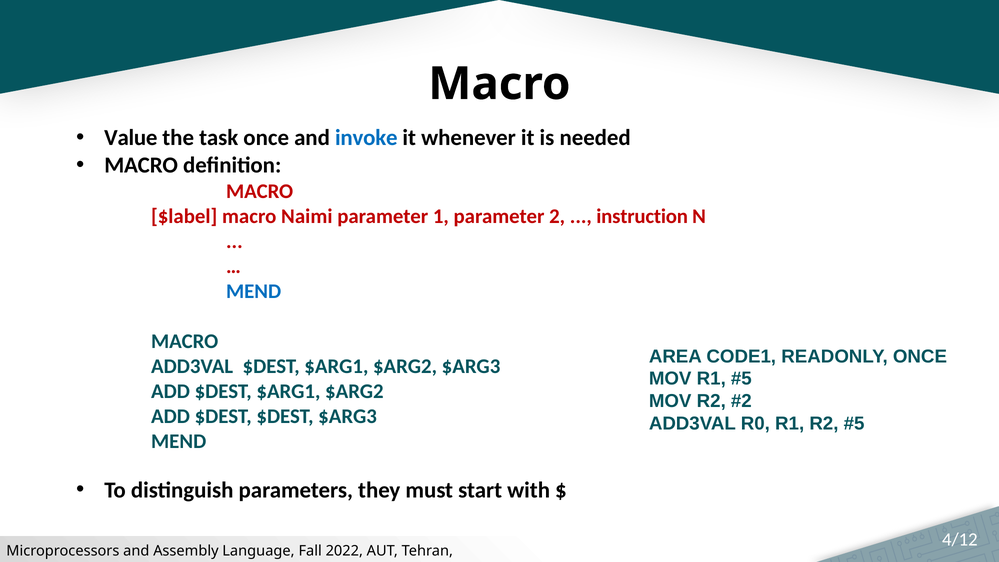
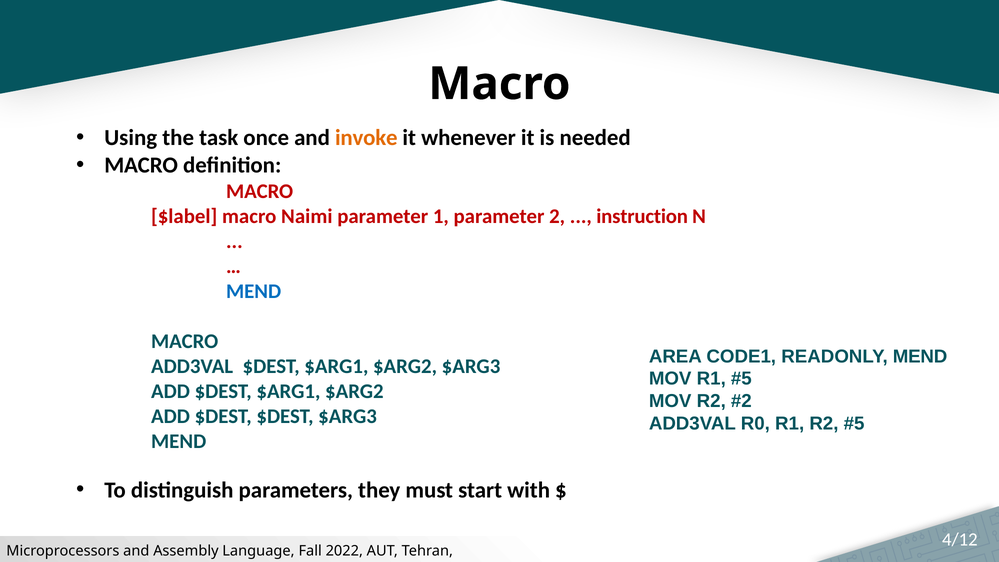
Value: Value -> Using
invoke colour: blue -> orange
READONLY ONCE: ONCE -> MEND
